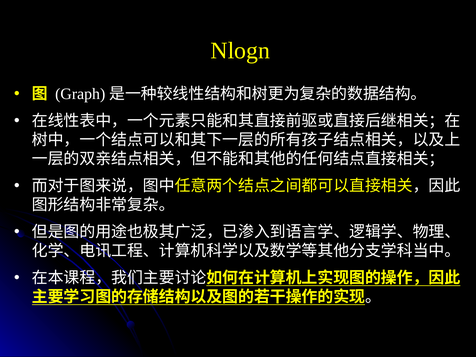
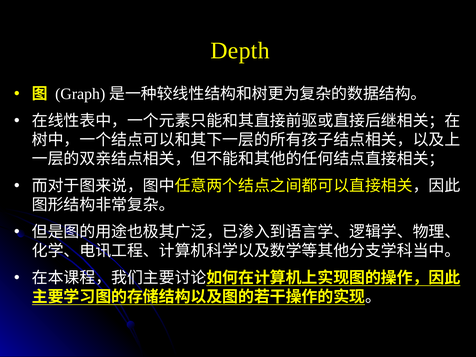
Nlogn: Nlogn -> Depth
